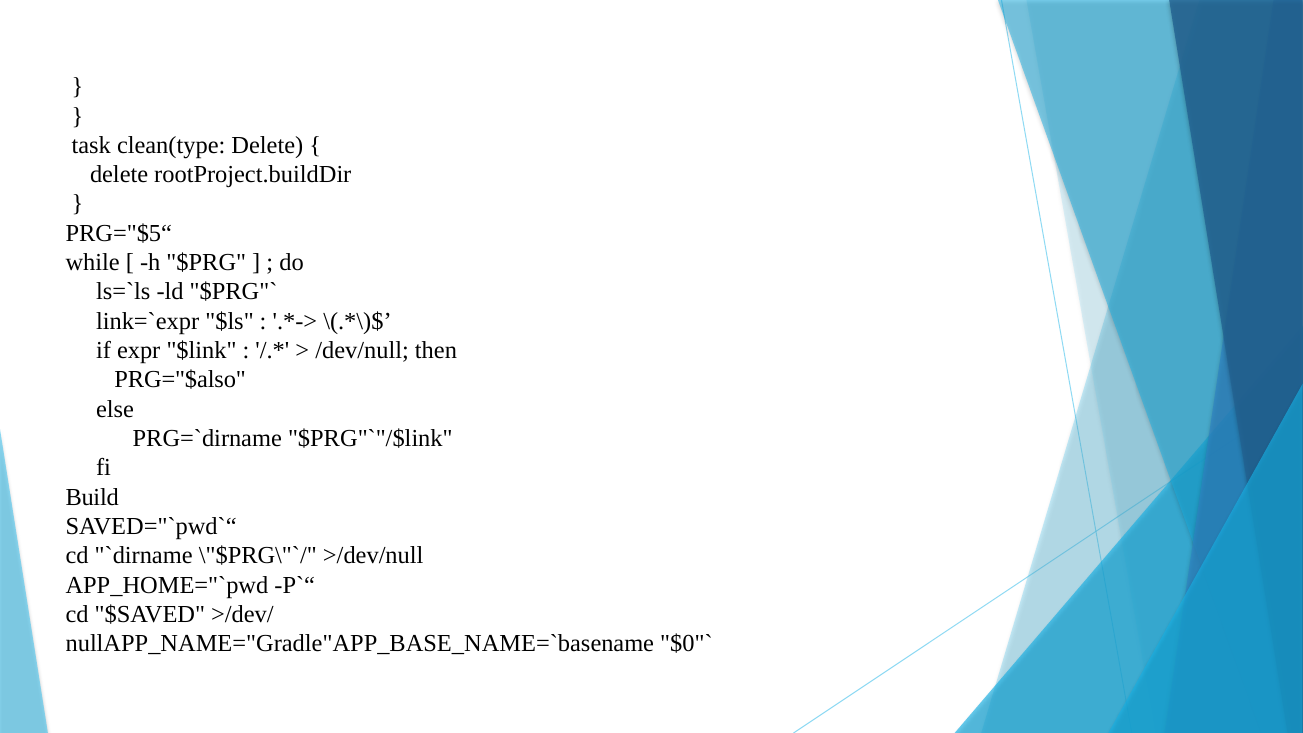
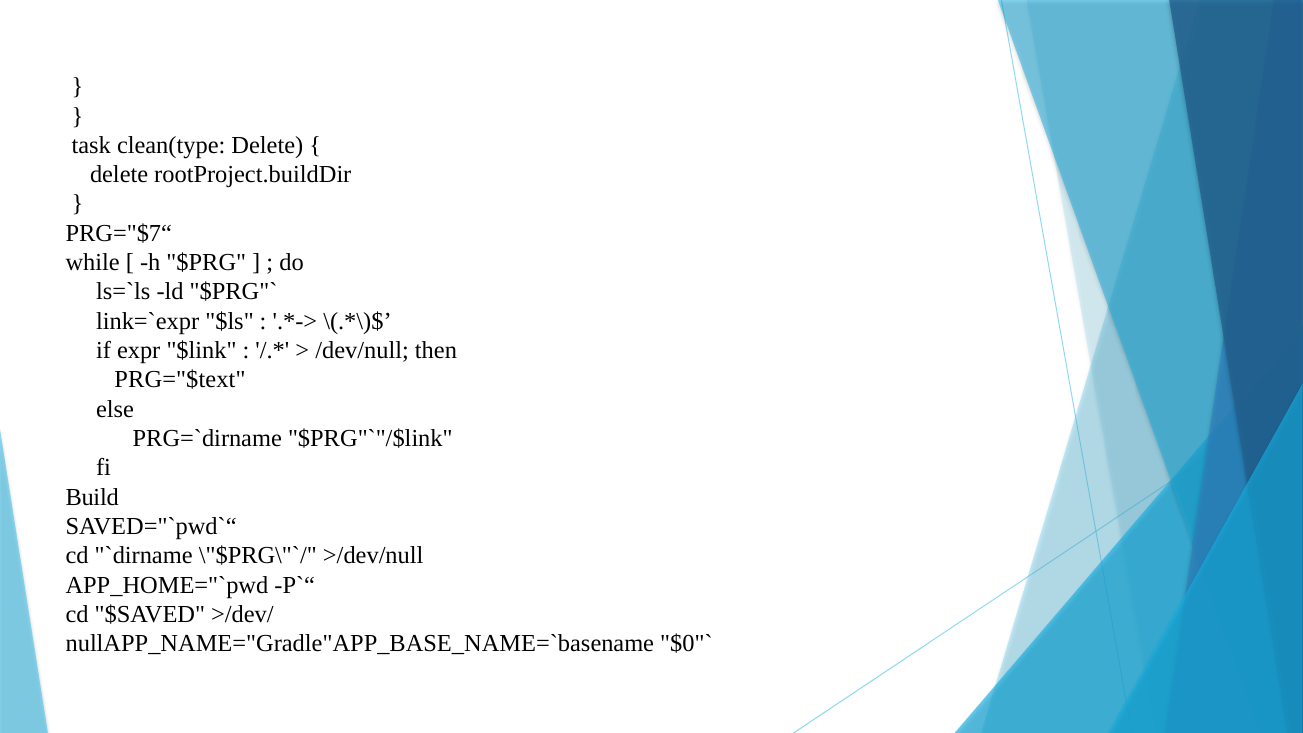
PRG="$5“: PRG="$5“ -> PRG="$7“
PRG="$also: PRG="$also -> PRG="$text
